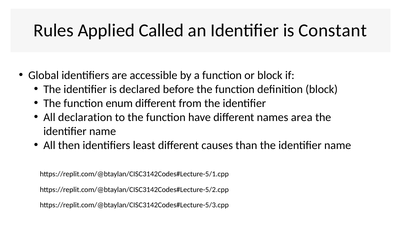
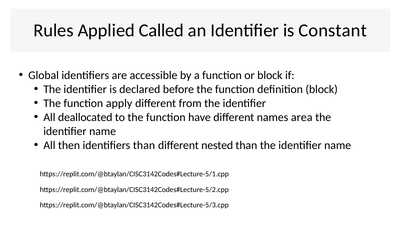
enum: enum -> apply
declaration: declaration -> deallocated
identifiers least: least -> than
causes: causes -> nested
